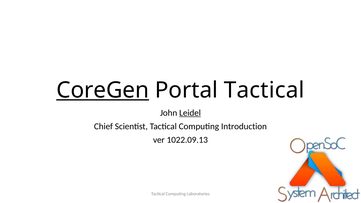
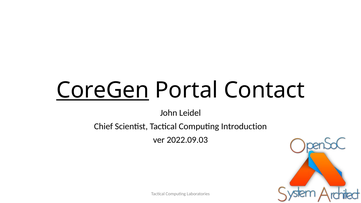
Portal Tactical: Tactical -> Contact
Leidel underline: present -> none
1022.09.13: 1022.09.13 -> 2022.09.03
